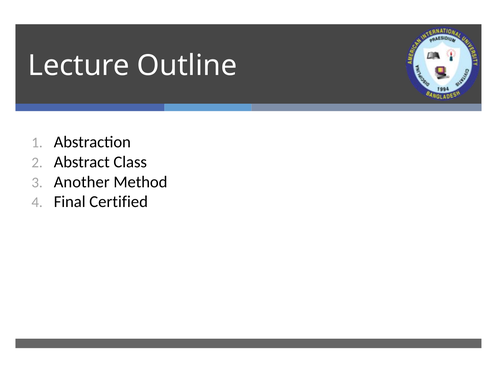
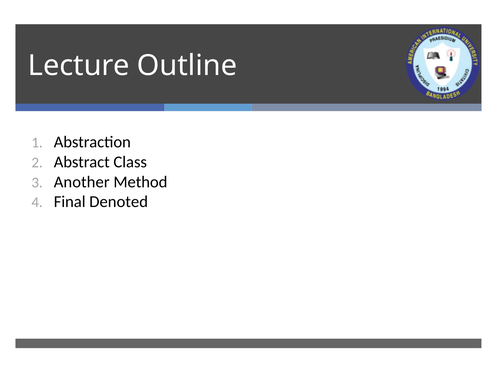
Certified: Certified -> Denoted
